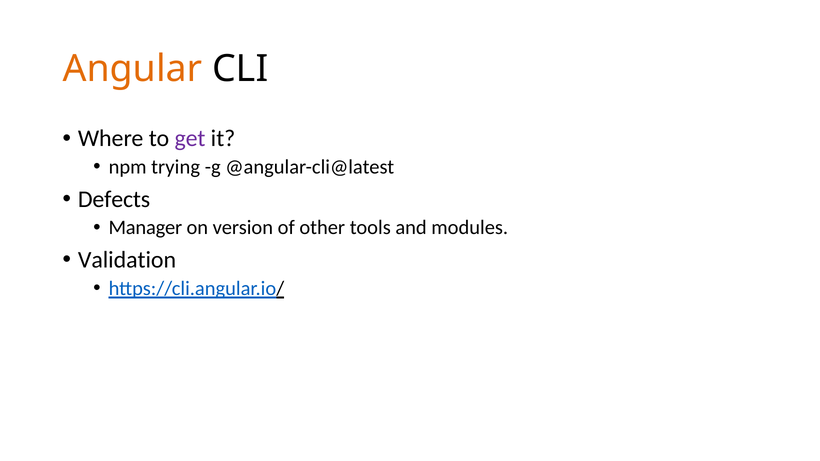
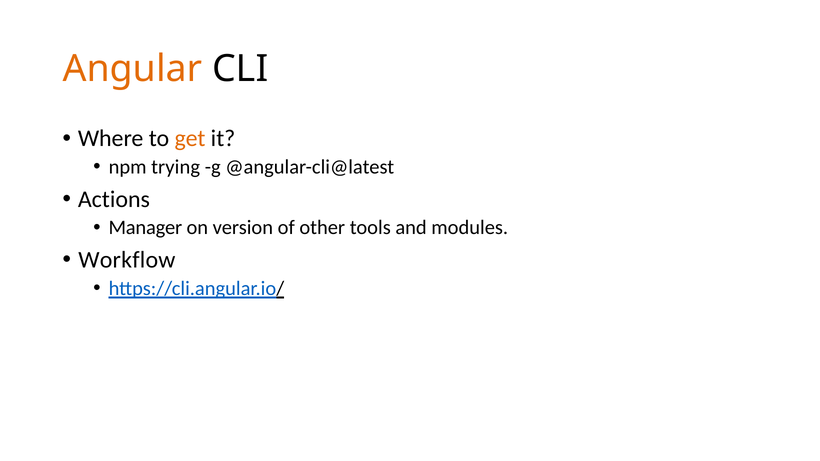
get colour: purple -> orange
Defects: Defects -> Actions
Validation: Validation -> Workflow
